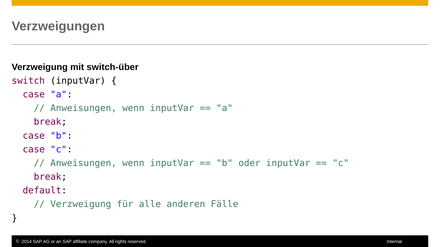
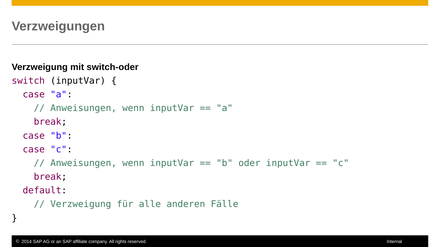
switch-über: switch-über -> switch-oder
